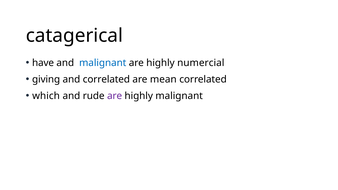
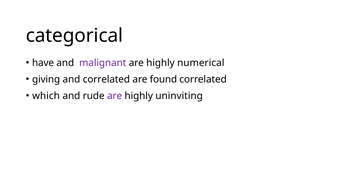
catagerical: catagerical -> categorical
malignant at (103, 63) colour: blue -> purple
numercial: numercial -> numerical
mean: mean -> found
highly malignant: malignant -> uninviting
